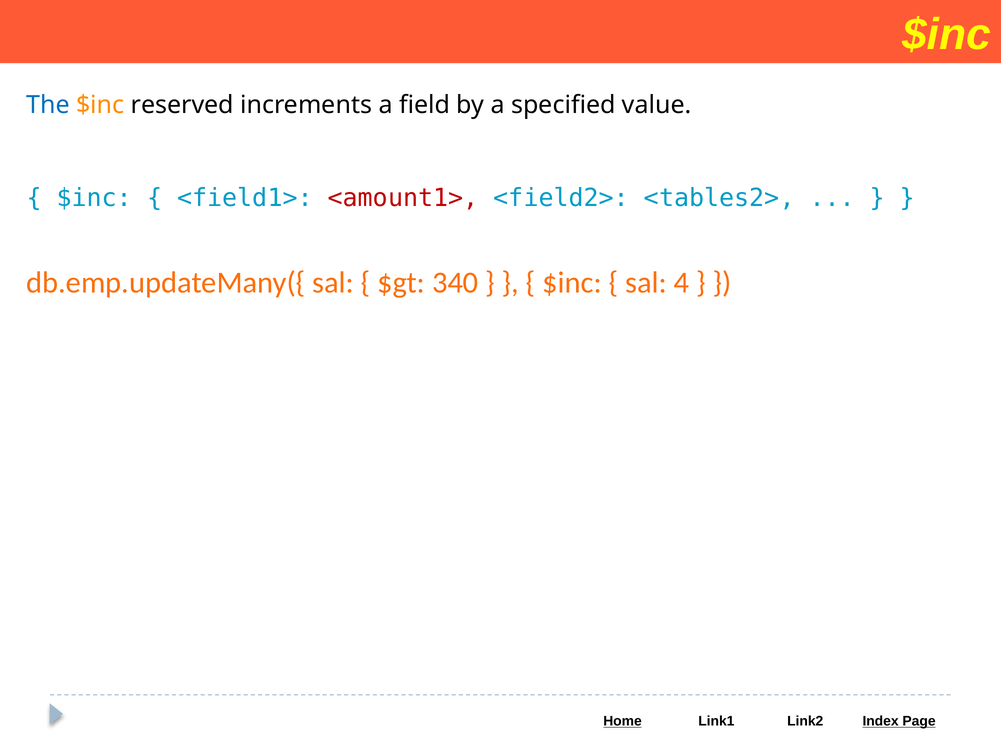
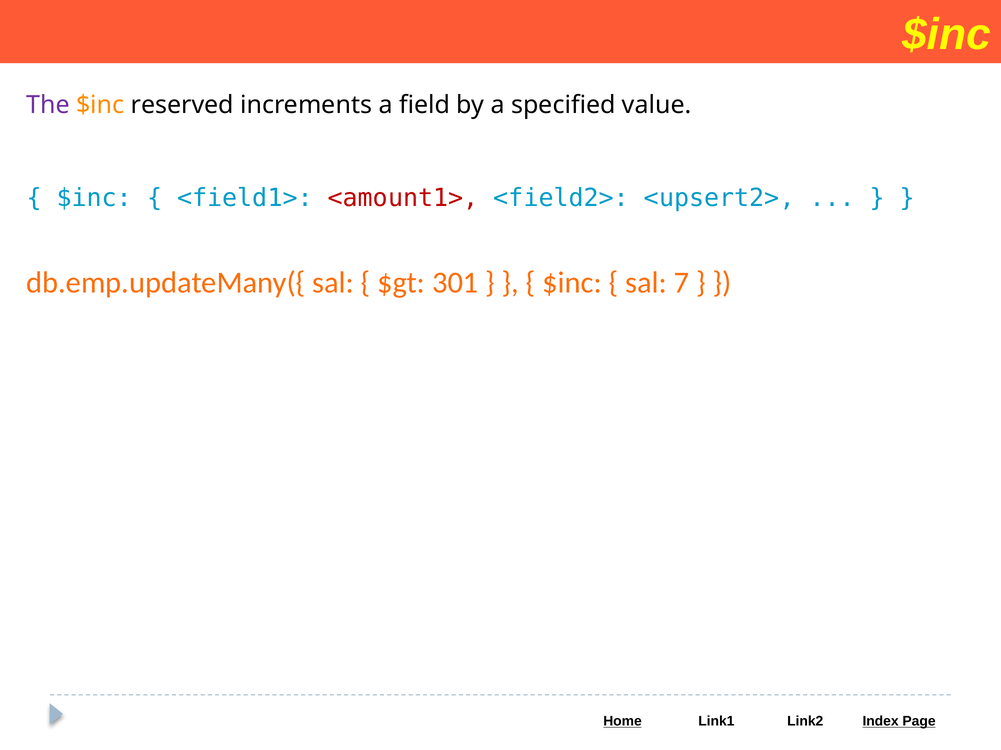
The colour: blue -> purple
<tables2>: <tables2> -> <upsert2>
340: 340 -> 301
4: 4 -> 7
